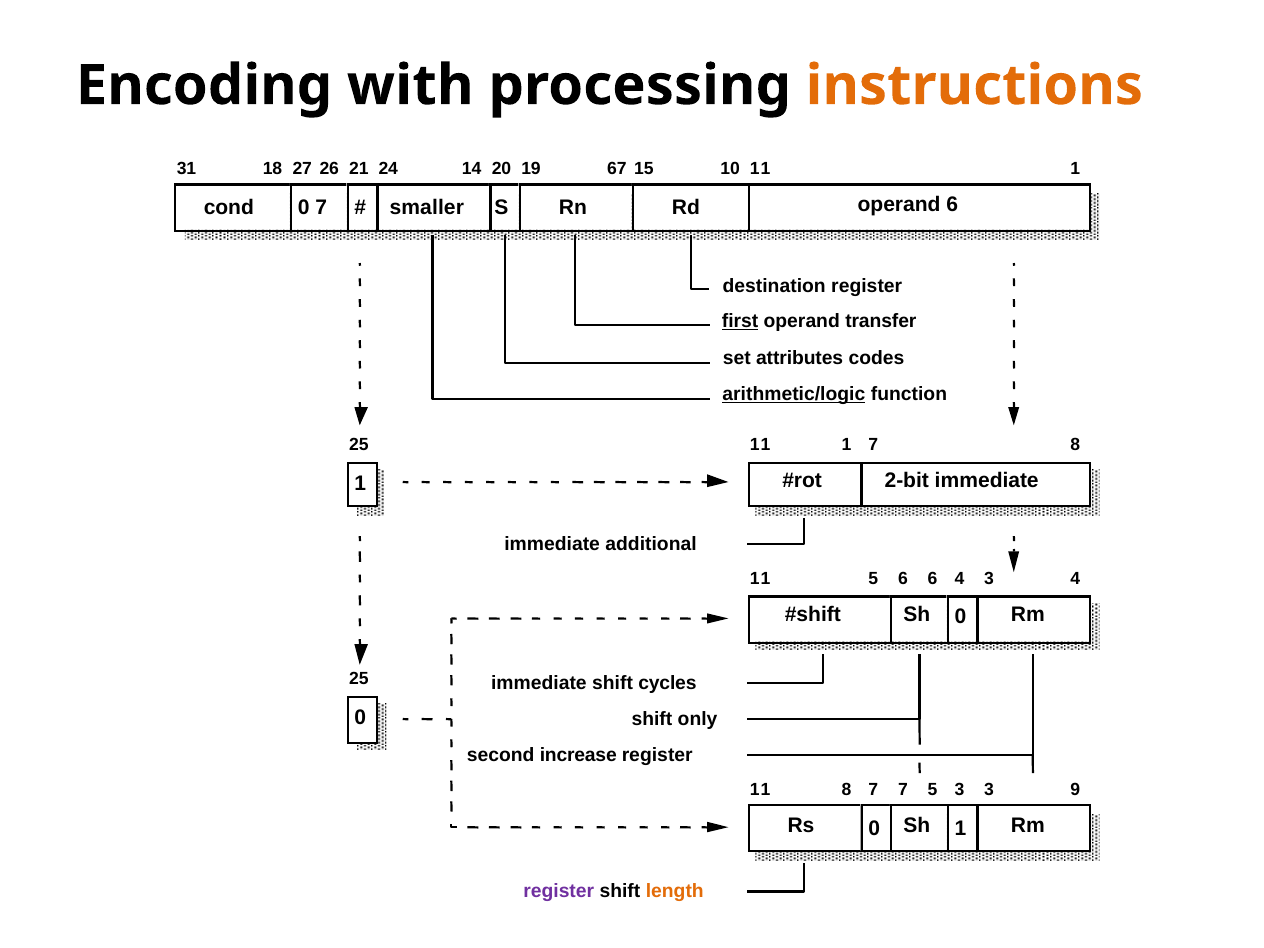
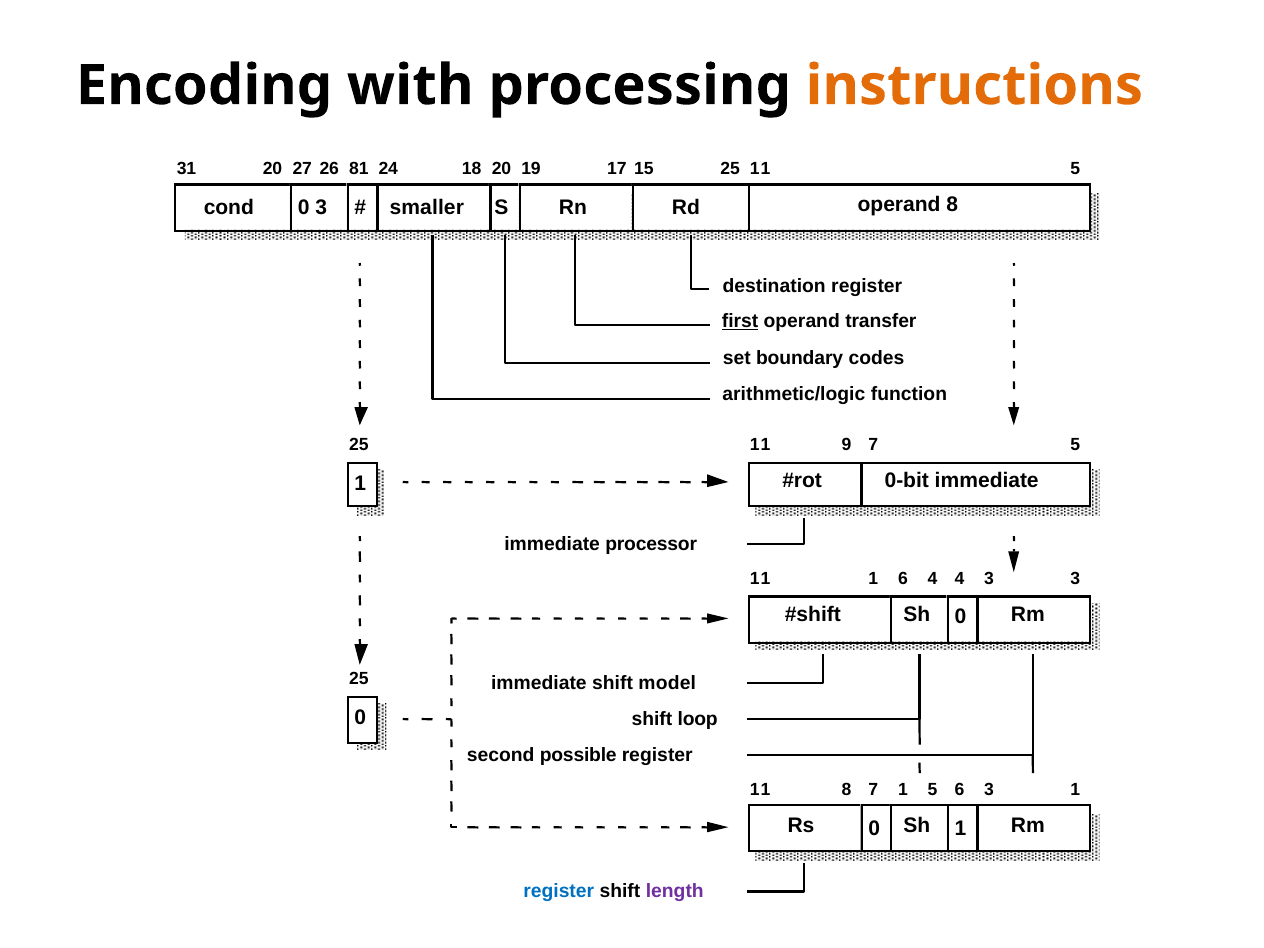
31 18: 18 -> 20
21: 21 -> 81
14: 14 -> 18
67: 67 -> 17
15 10: 10 -> 25
1 at (1075, 169): 1 -> 5
0 7: 7 -> 3
operand 6: 6 -> 8
attributes: attributes -> boundary
arithmetic/logic underline: present -> none
1 at (846, 445): 1 -> 9
7 8: 8 -> 5
2-bit: 2-bit -> 0-bit
additional: additional -> processor
5 at (873, 578): 5 -> 1
6 6: 6 -> 4
3 4: 4 -> 3
cycles: cycles -> model
only: only -> loop
increase: increase -> possible
7 7: 7 -> 1
5 3: 3 -> 6
3 9: 9 -> 1
register at (559, 891) colour: purple -> blue
length colour: orange -> purple
